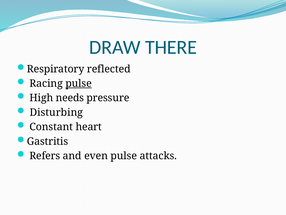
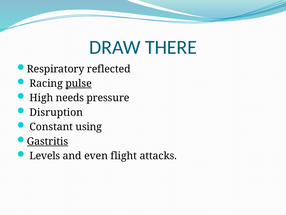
Disturbing: Disturbing -> Disruption
heart: heart -> using
Gastritis underline: none -> present
Refers: Refers -> Levels
even pulse: pulse -> flight
